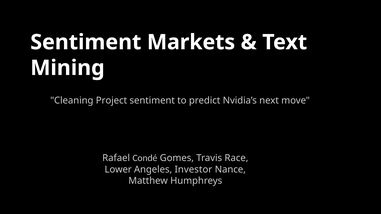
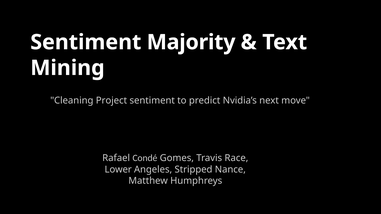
Markets: Markets -> Majority
Investor: Investor -> Stripped
